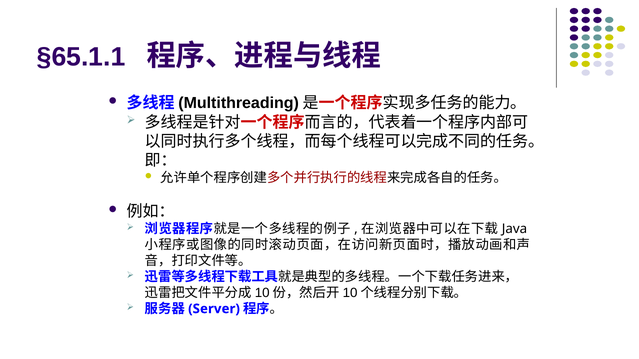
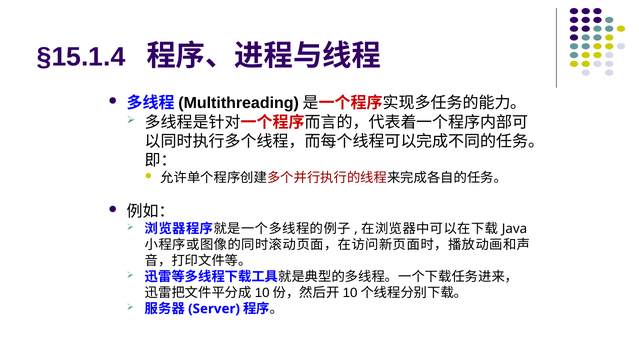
§65.1.1: §65.1.1 -> §15.1.4
